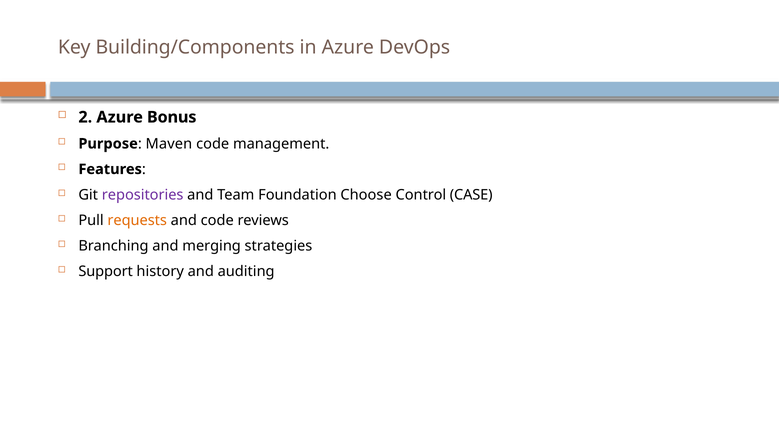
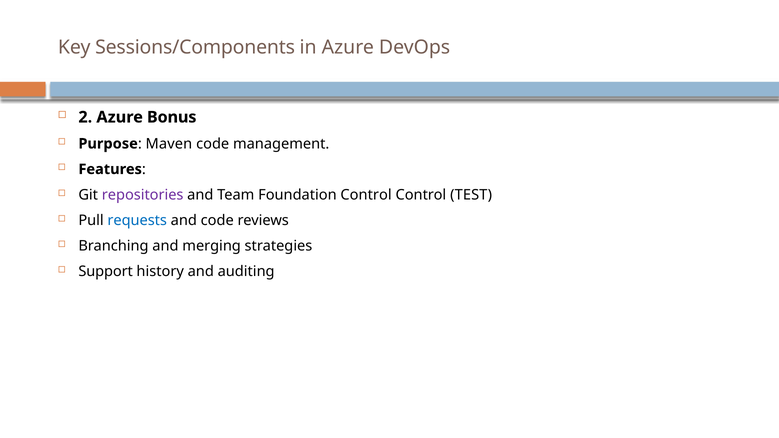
Building/Components: Building/Components -> Sessions/Components
Foundation Choose: Choose -> Control
CASE: CASE -> TEST
requests colour: orange -> blue
